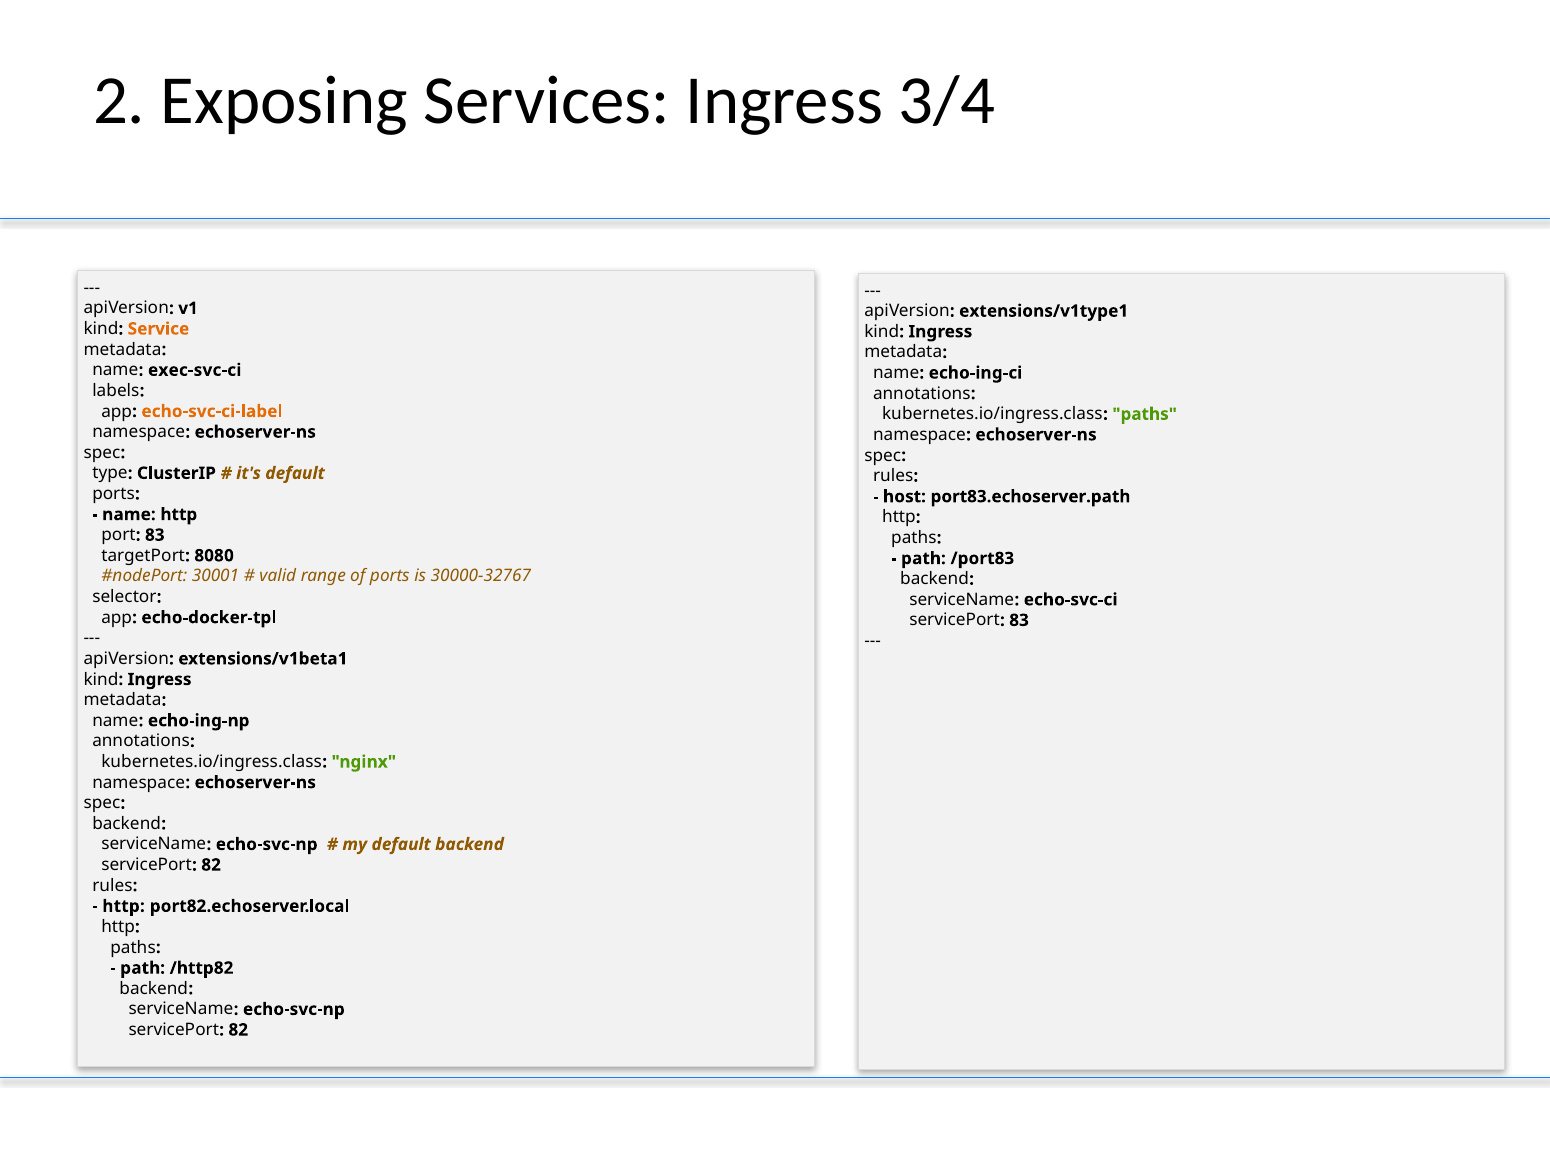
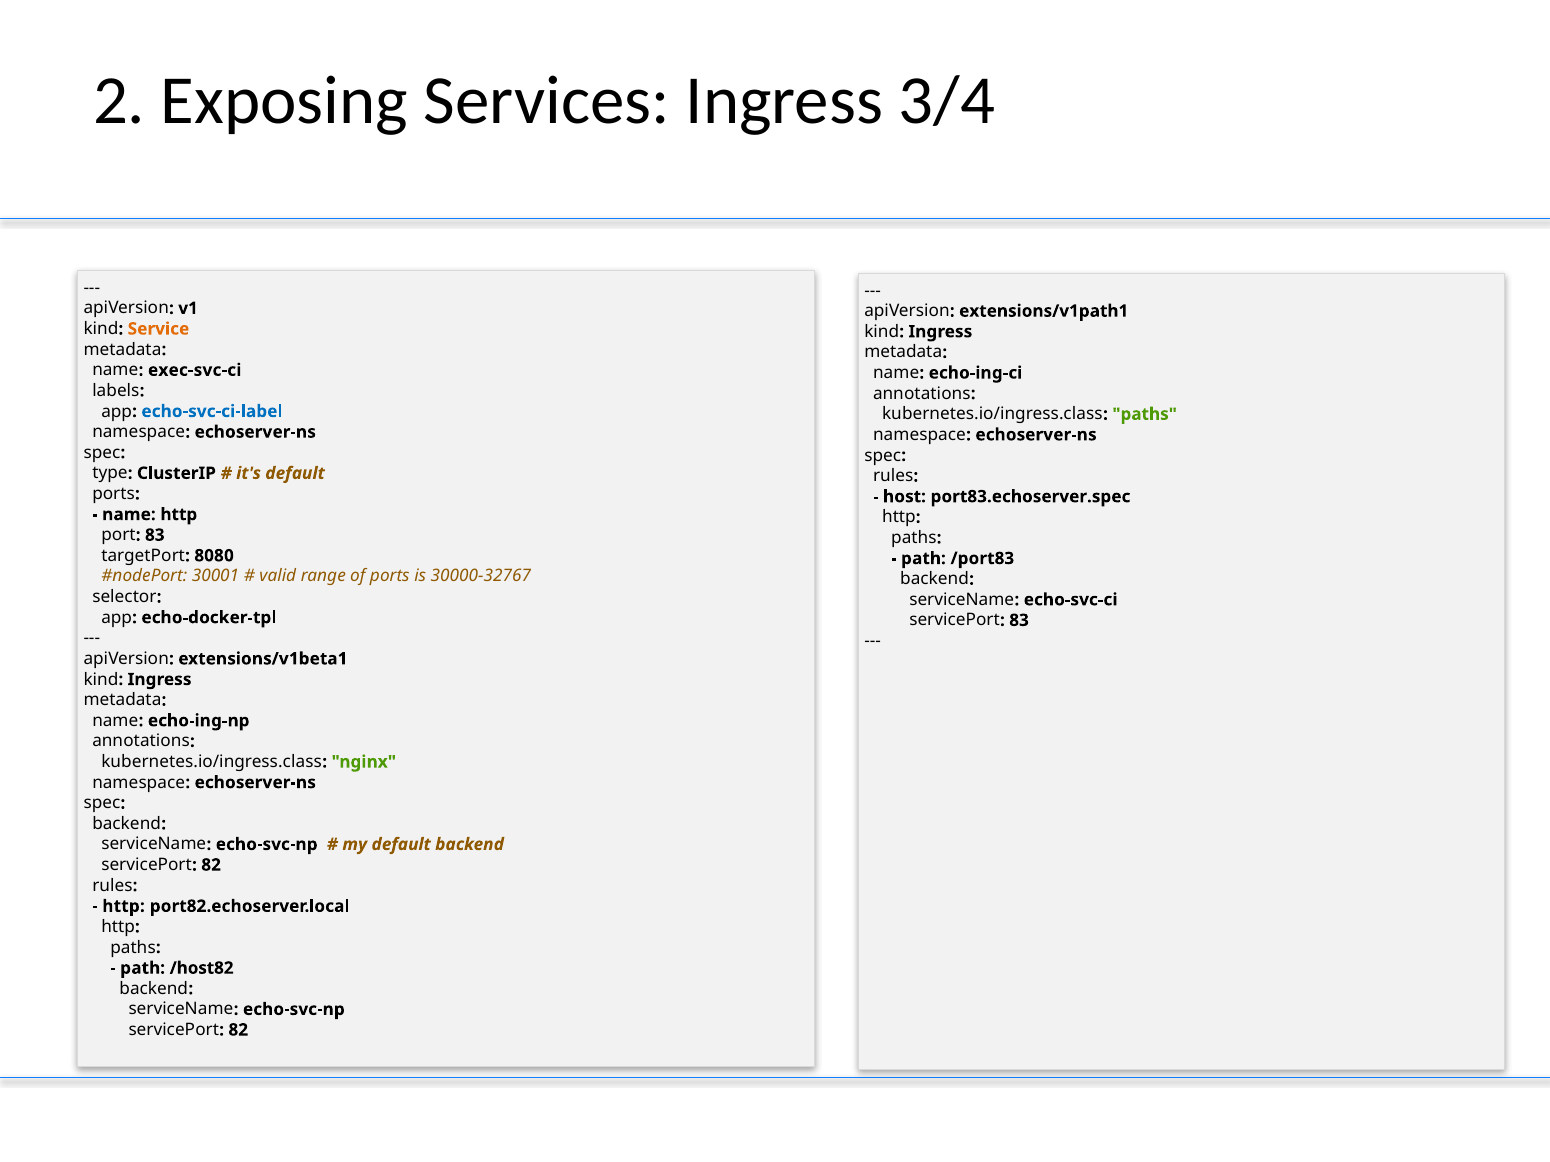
extensions/v1type1: extensions/v1type1 -> extensions/v1path1
echo-svc-ci-label colour: orange -> blue
port83.echoserver.path: port83.echoserver.path -> port83.echoserver.spec
/http82: /http82 -> /host82
